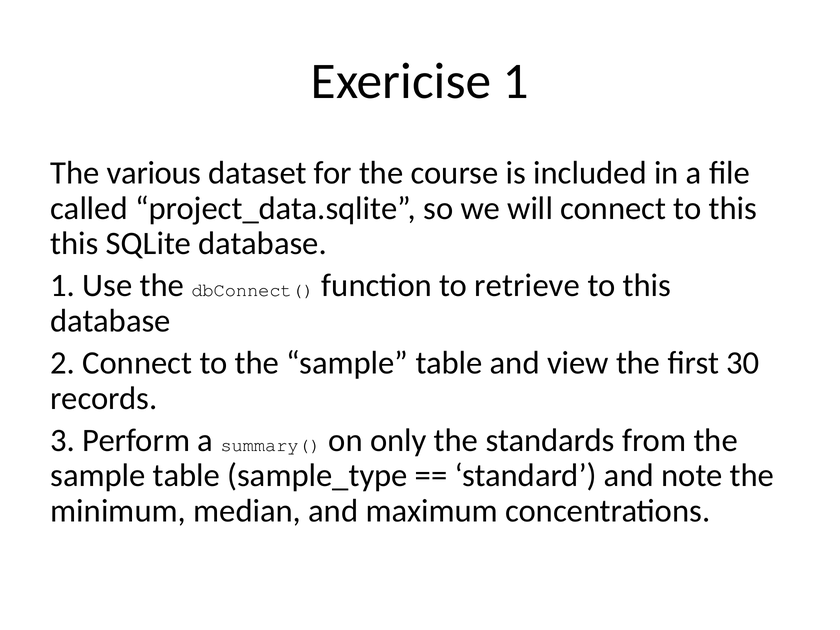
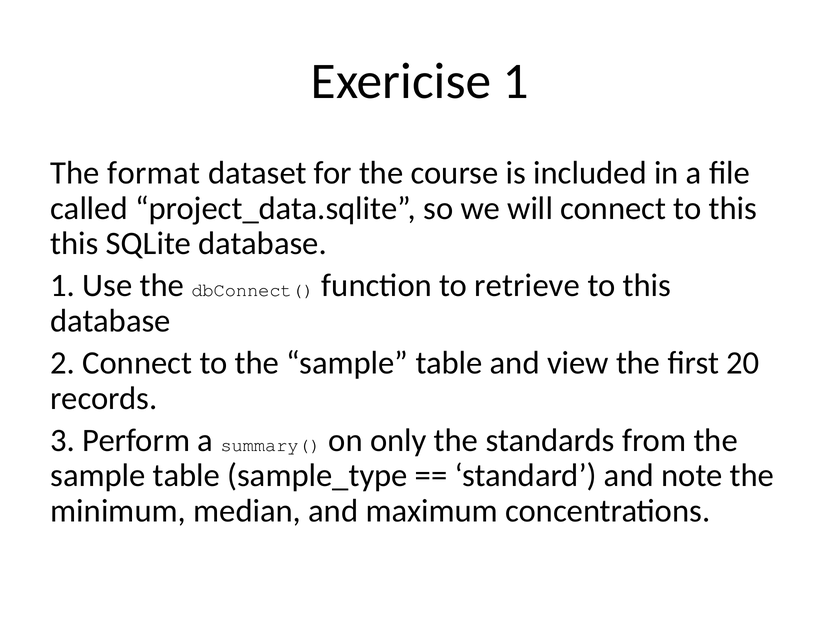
various: various -> format
30: 30 -> 20
